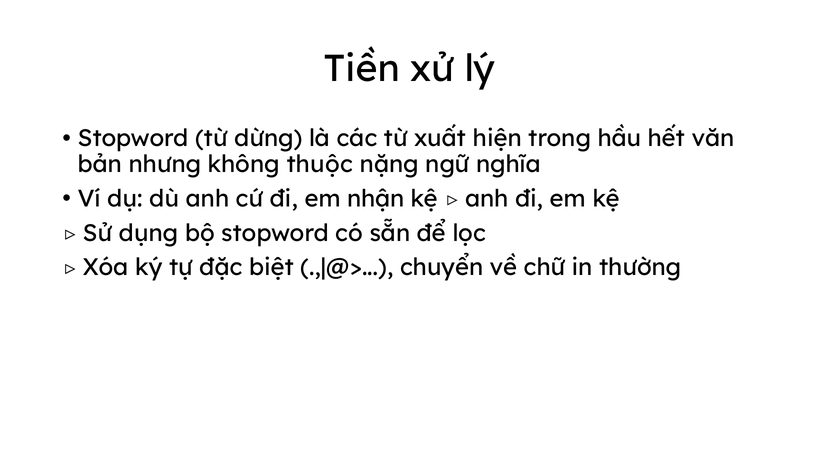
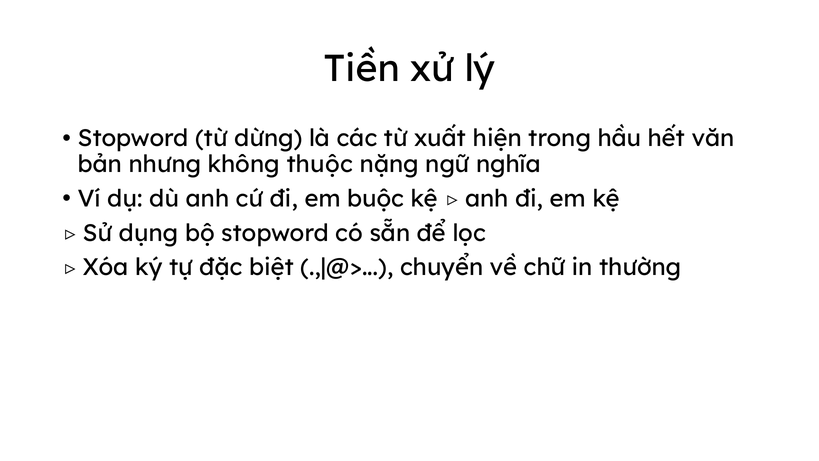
nhận: nhận -> buộc
